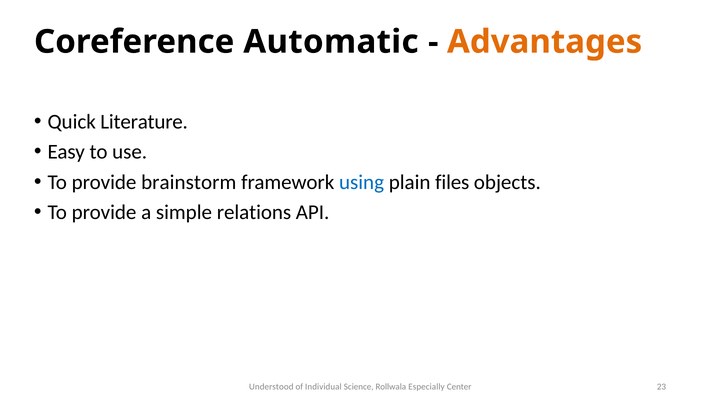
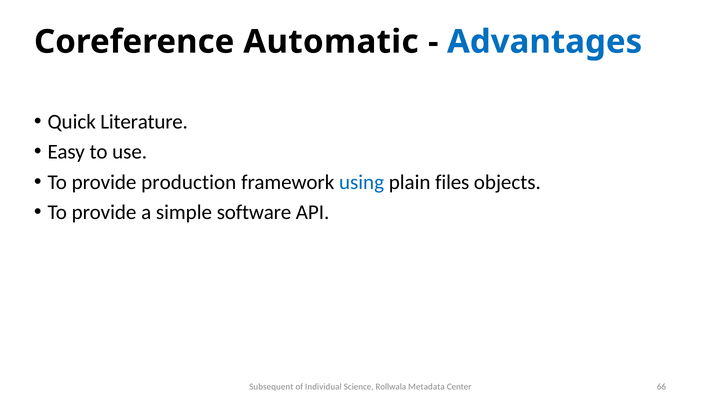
Advantages colour: orange -> blue
brainstorm: brainstorm -> production
relations: relations -> software
Understood: Understood -> Subsequent
Especially: Especially -> Metadata
23: 23 -> 66
